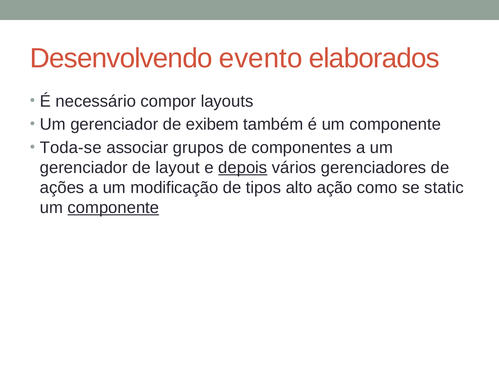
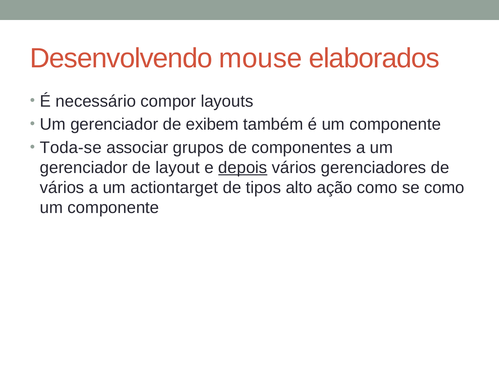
evento: evento -> mouse
ações at (62, 187): ações -> vários
modificação: modificação -> actiontarget
se static: static -> como
componente at (113, 207) underline: present -> none
